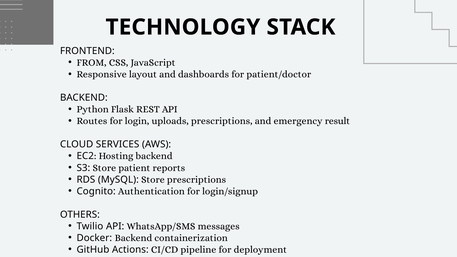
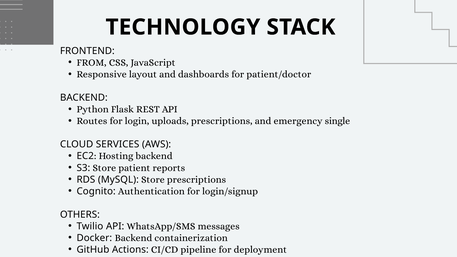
result: result -> single
